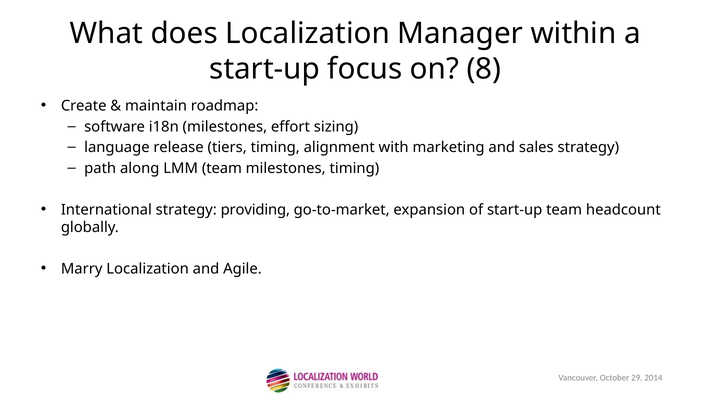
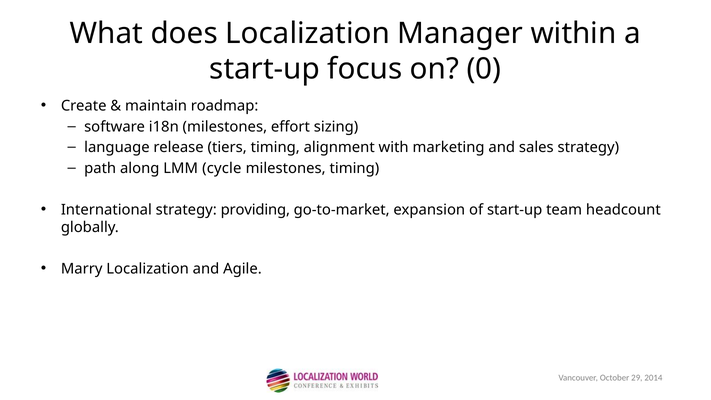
8: 8 -> 0
LMM team: team -> cycle
